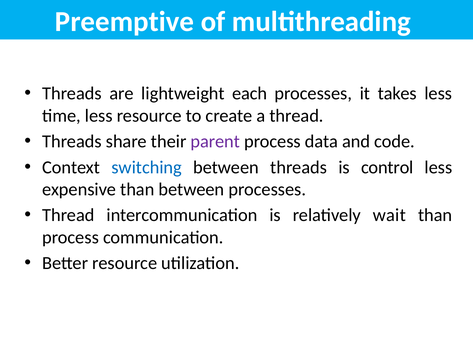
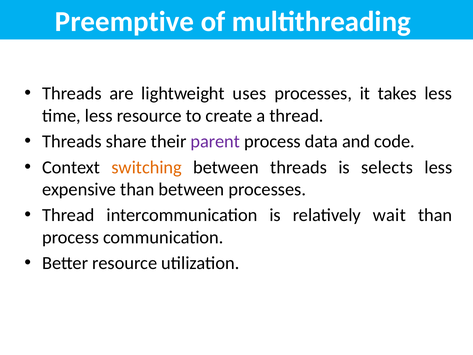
each: each -> uses
switching colour: blue -> orange
control: control -> selects
